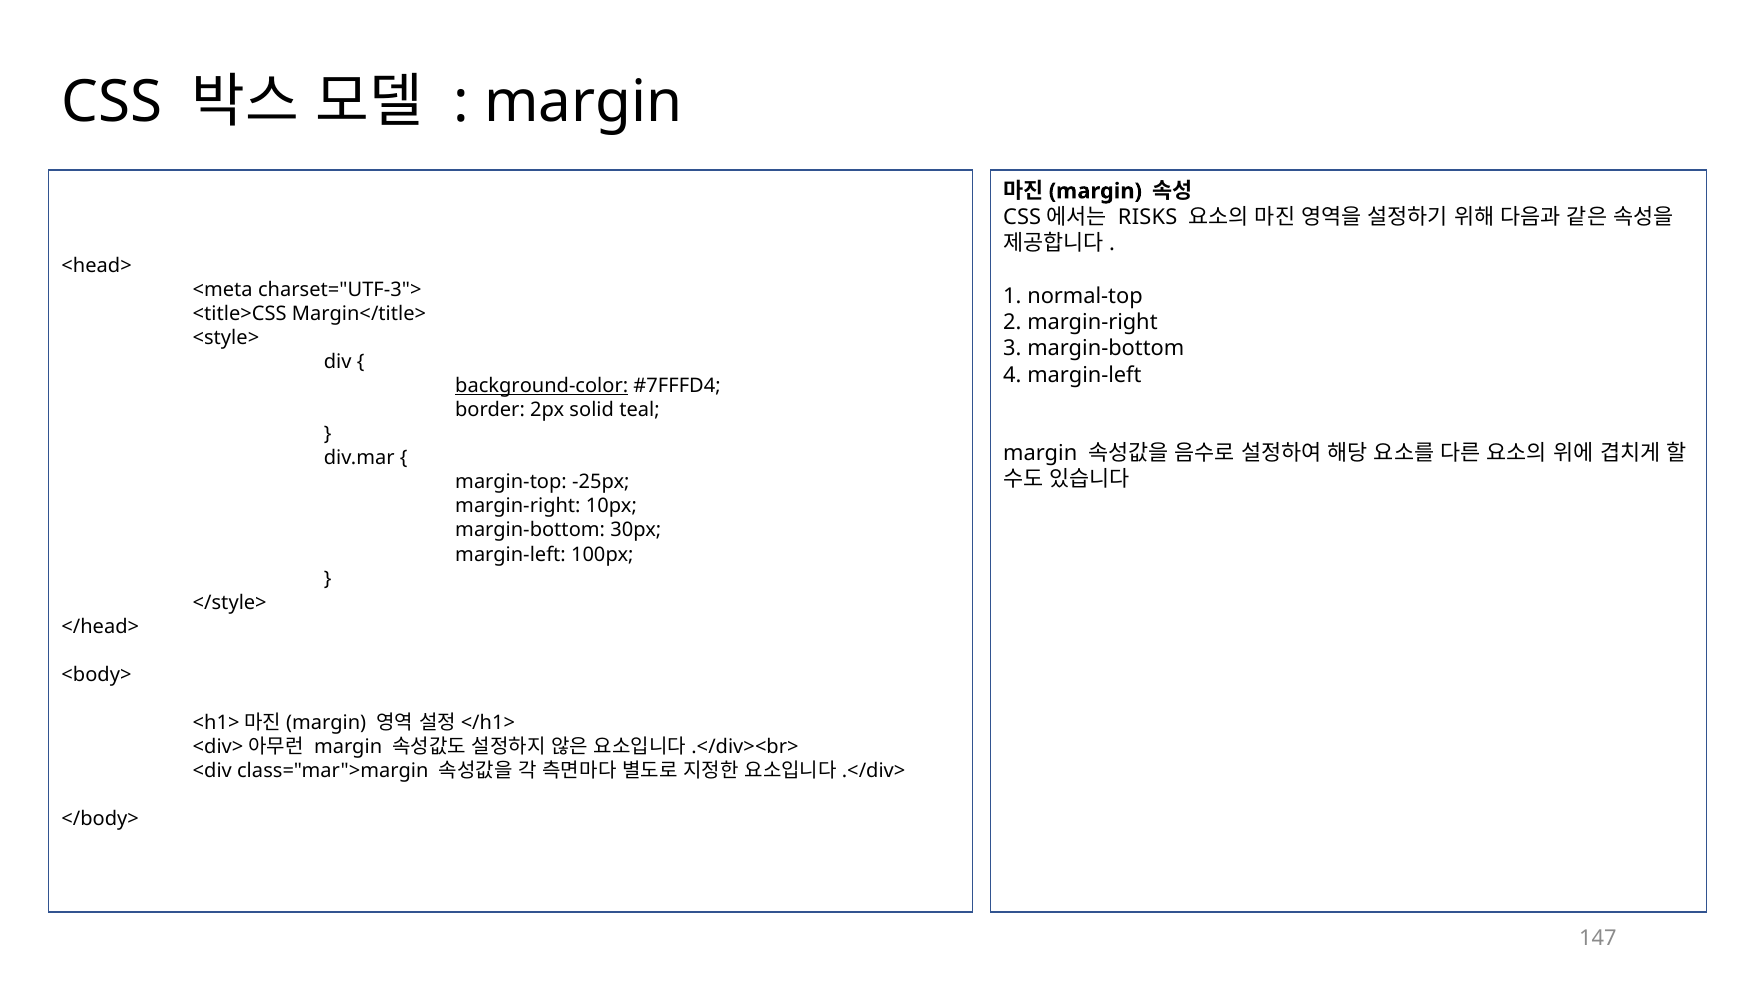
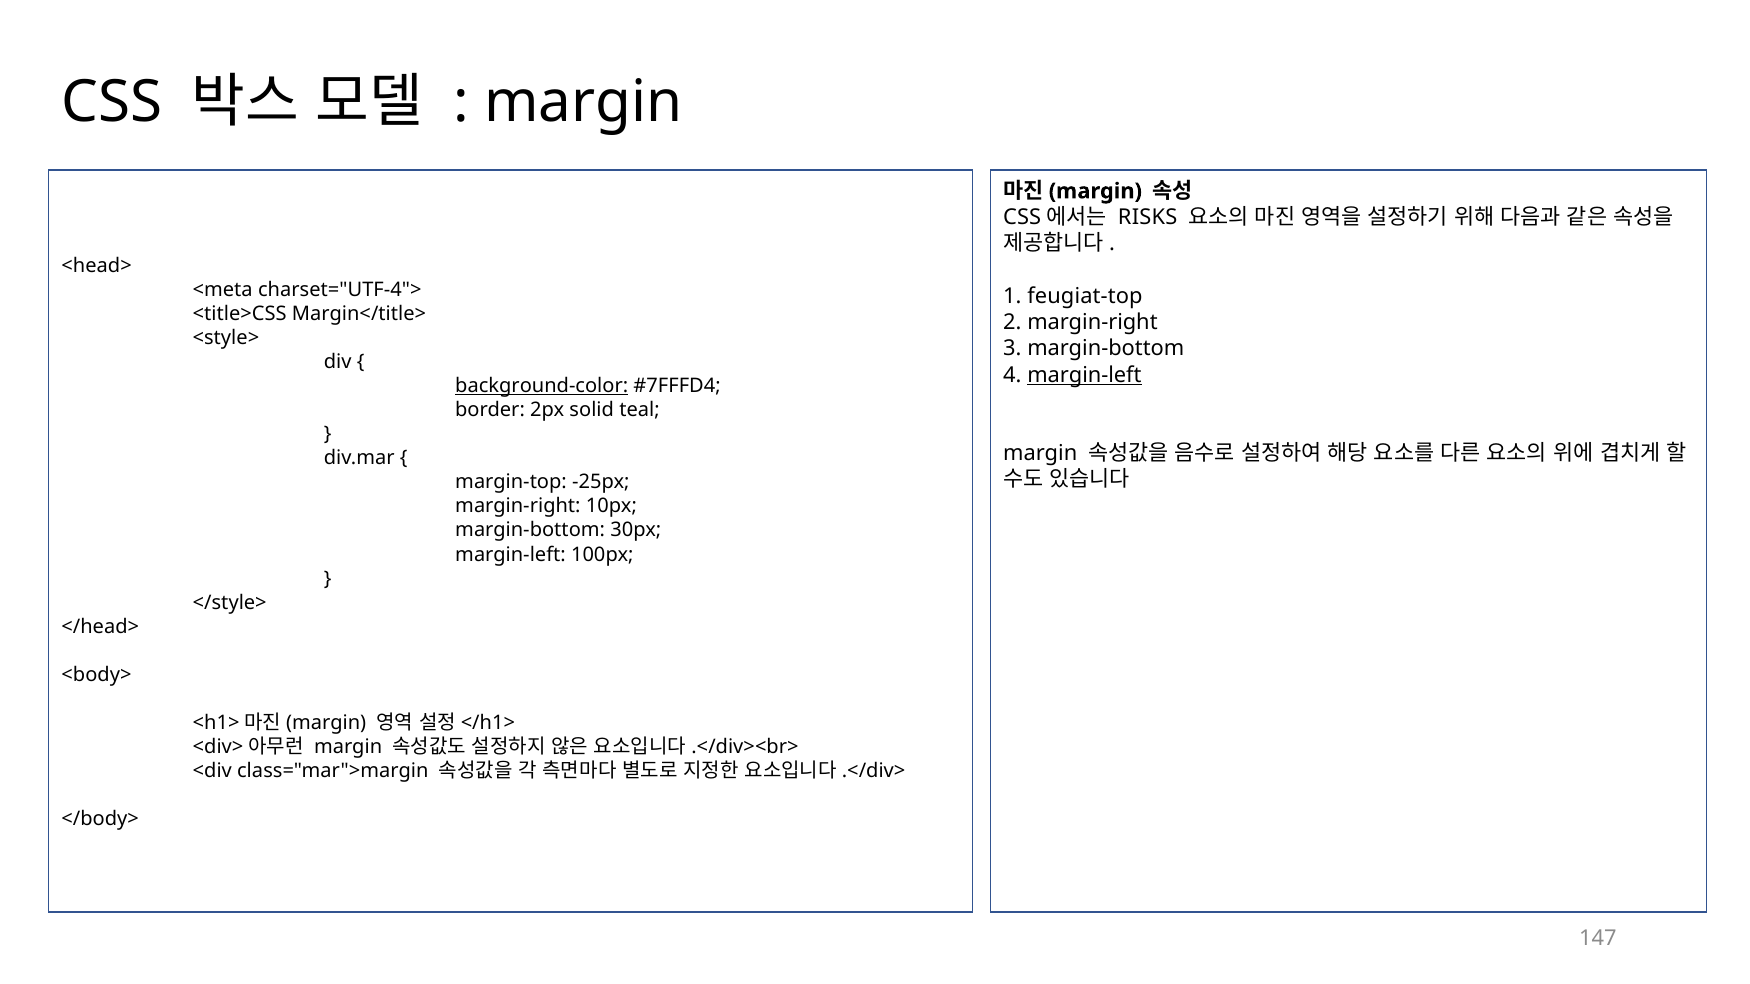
charset="UTF-3">: charset="UTF-3"> -> charset="UTF-4">
normal-top: normal-top -> feugiat-top
margin-left at (1084, 375) underline: none -> present
